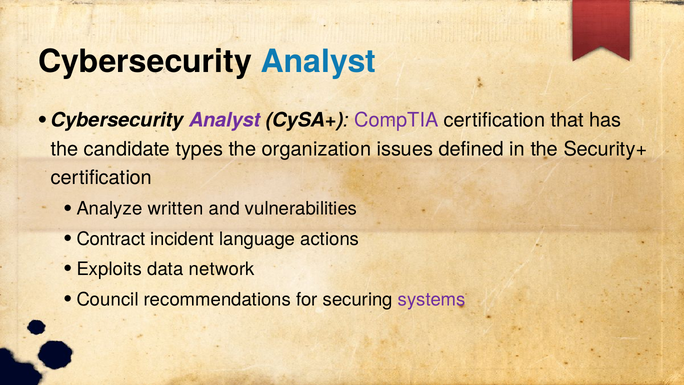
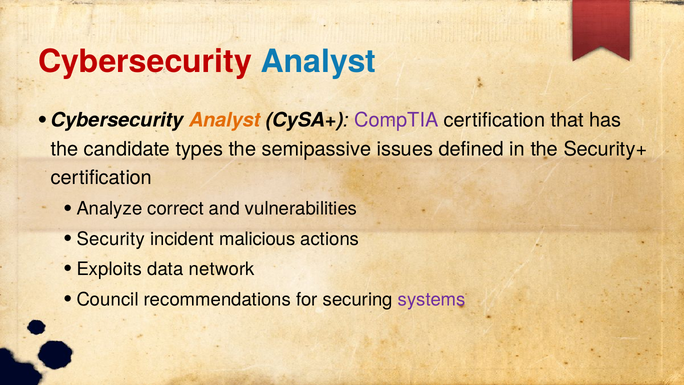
Cybersecurity at (145, 62) colour: black -> red
Analyst at (225, 120) colour: purple -> orange
organization: organization -> semipassive
written: written -> correct
Contract: Contract -> Security
language: language -> malicious
